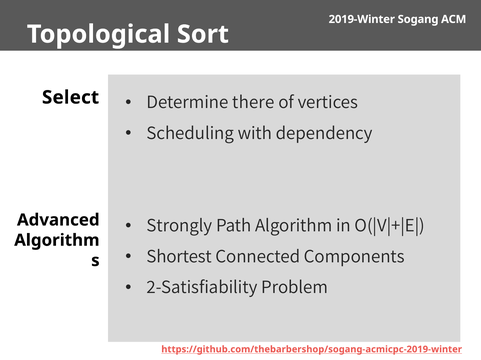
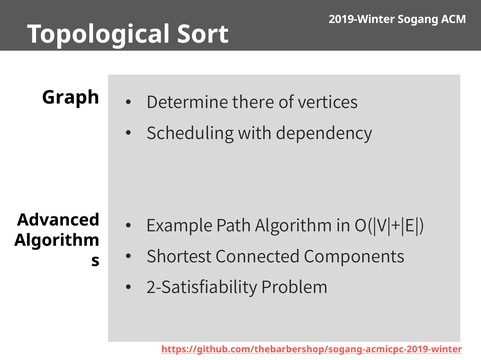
Select: Select -> Graph
Strongly: Strongly -> Example
